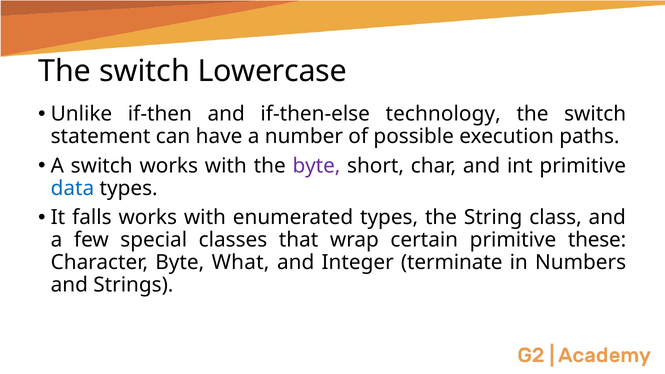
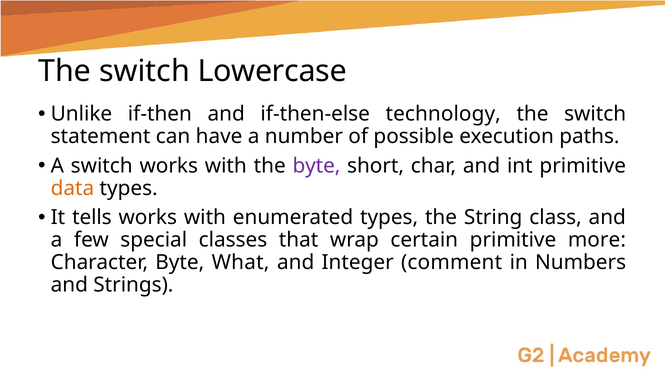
data colour: blue -> orange
falls: falls -> tells
these: these -> more
terminate: terminate -> comment
